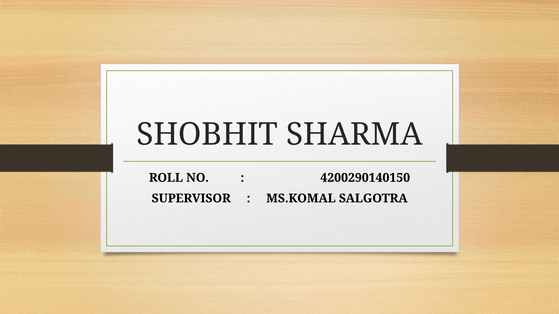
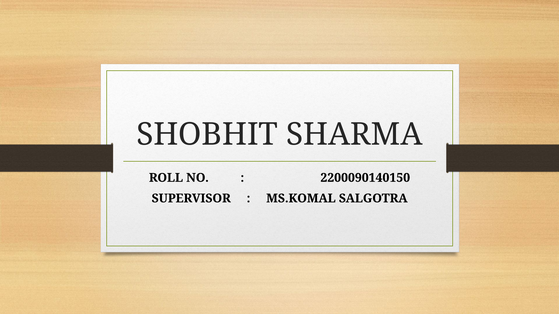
4200290140150: 4200290140150 -> 2200090140150
